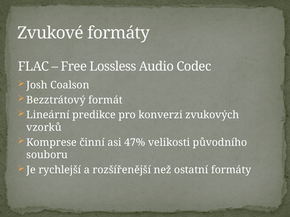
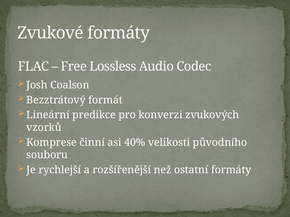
47%: 47% -> 40%
